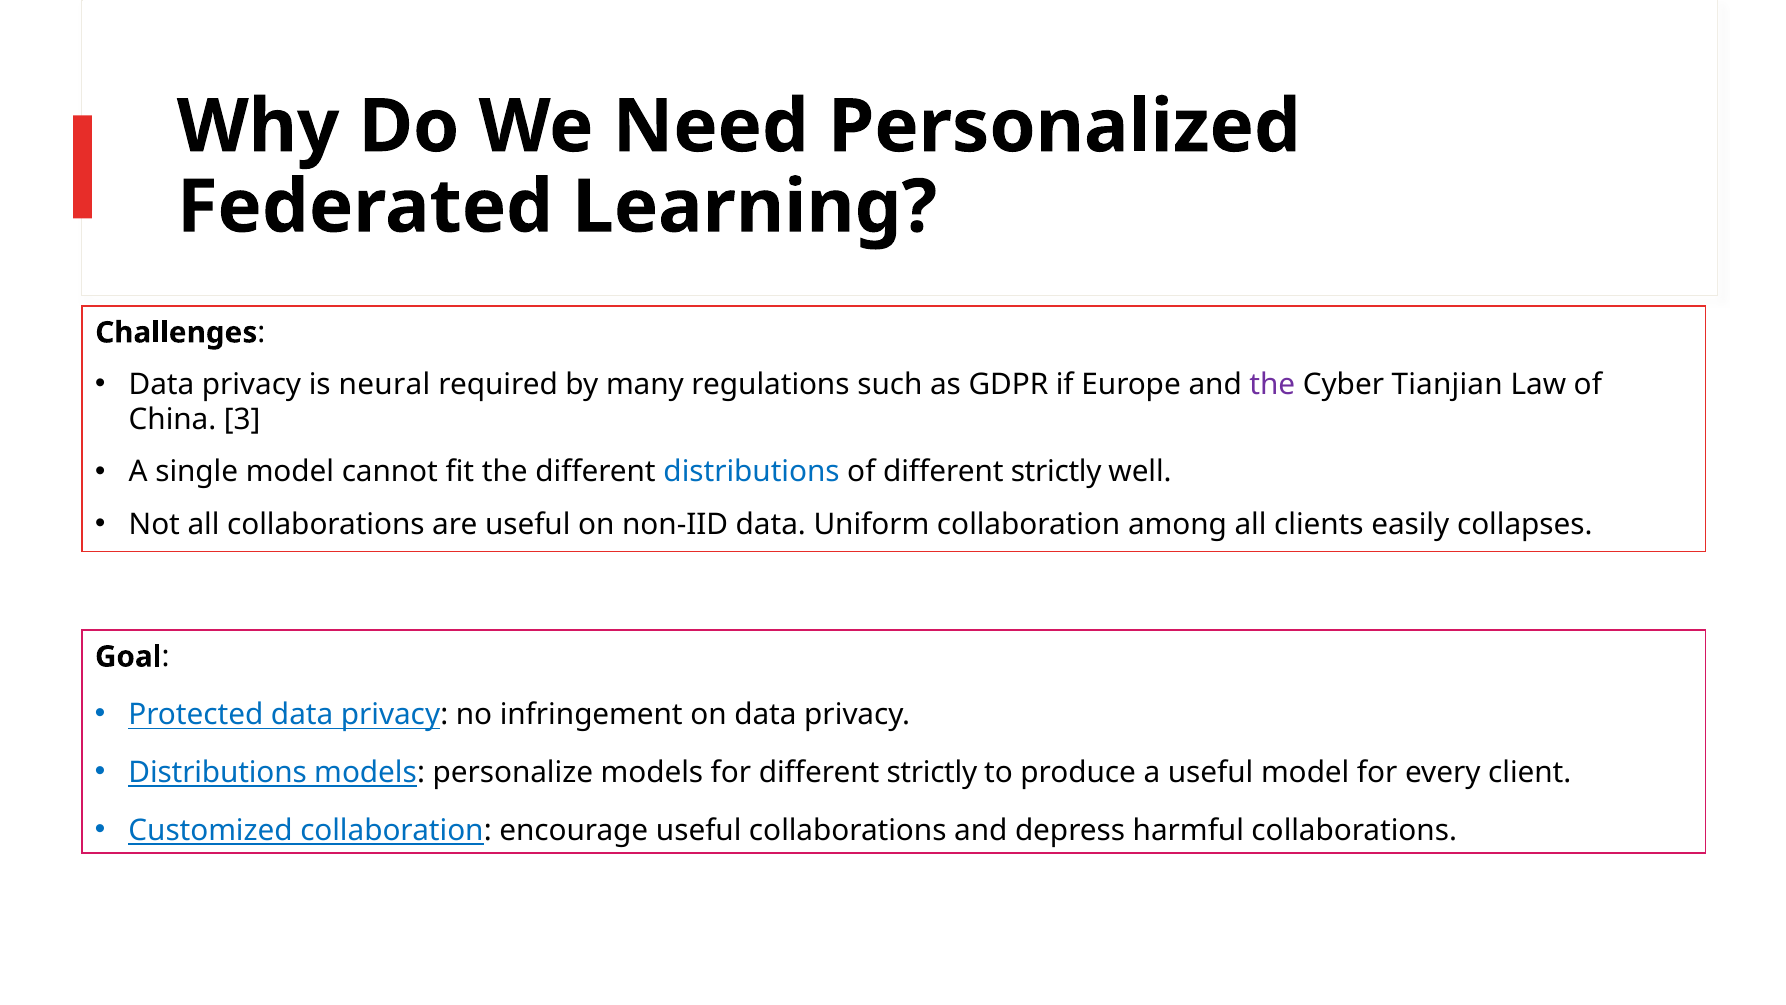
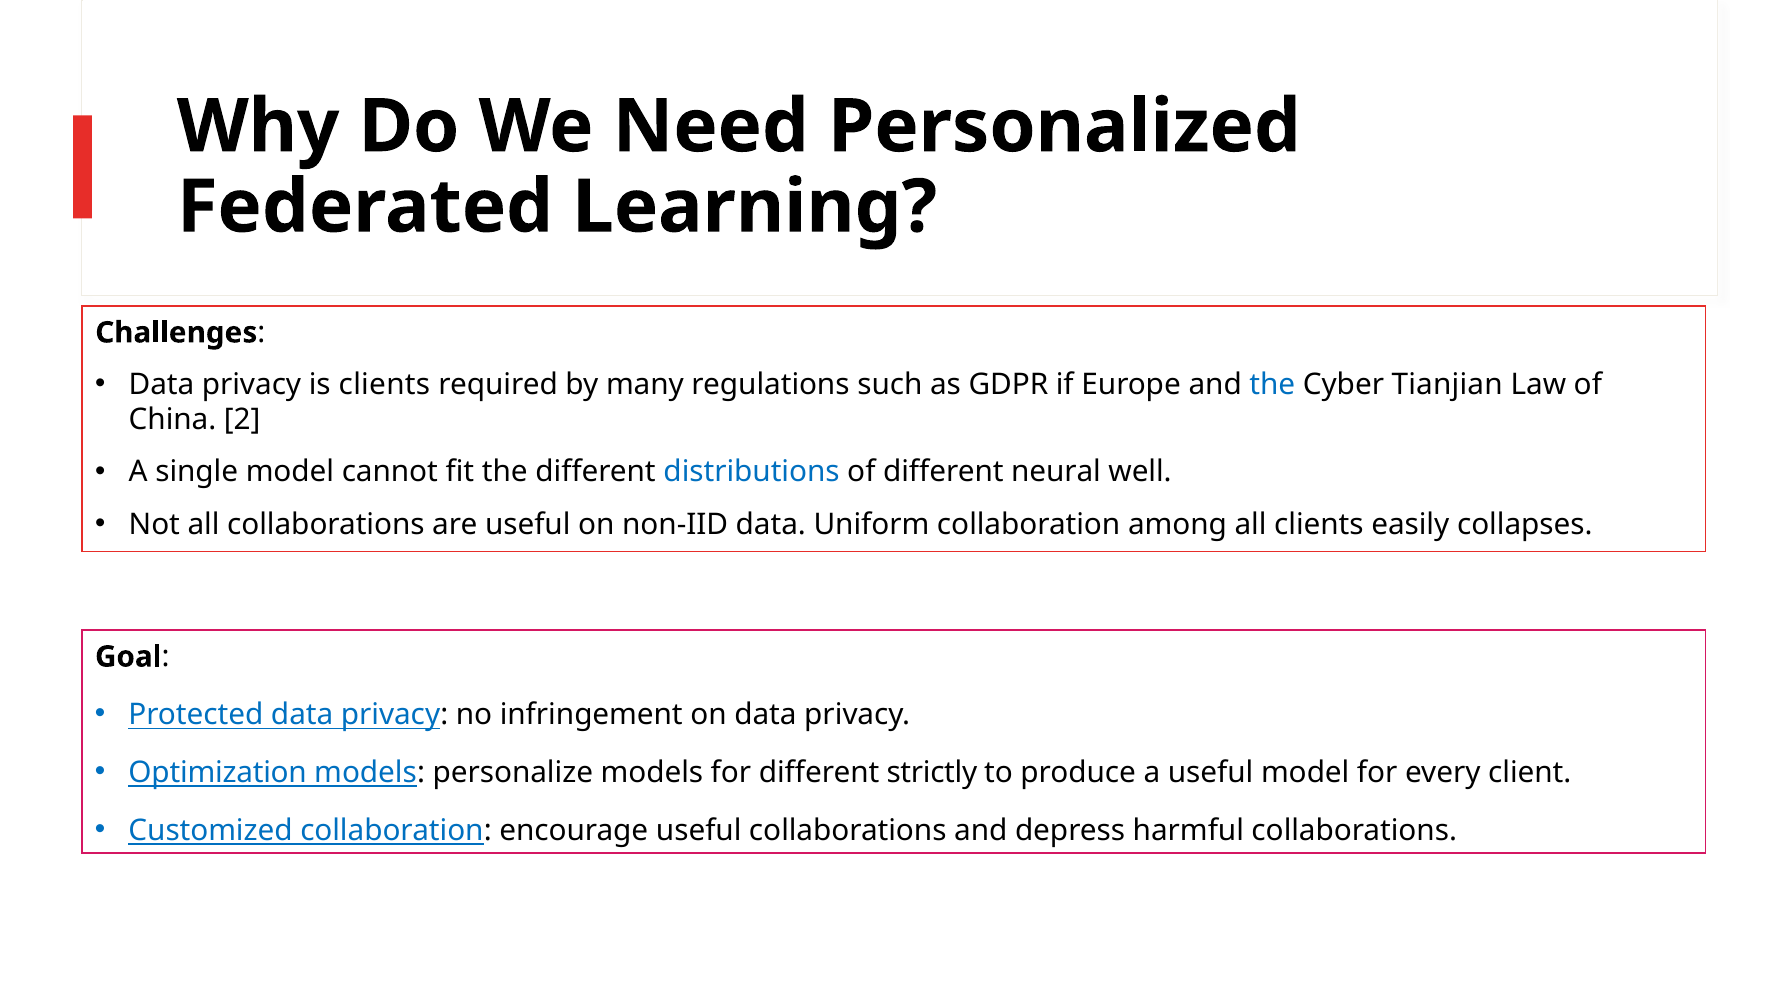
is neural: neural -> clients
the at (1272, 385) colour: purple -> blue
3: 3 -> 2
of different strictly: strictly -> neural
Distributions at (218, 772): Distributions -> Optimization
